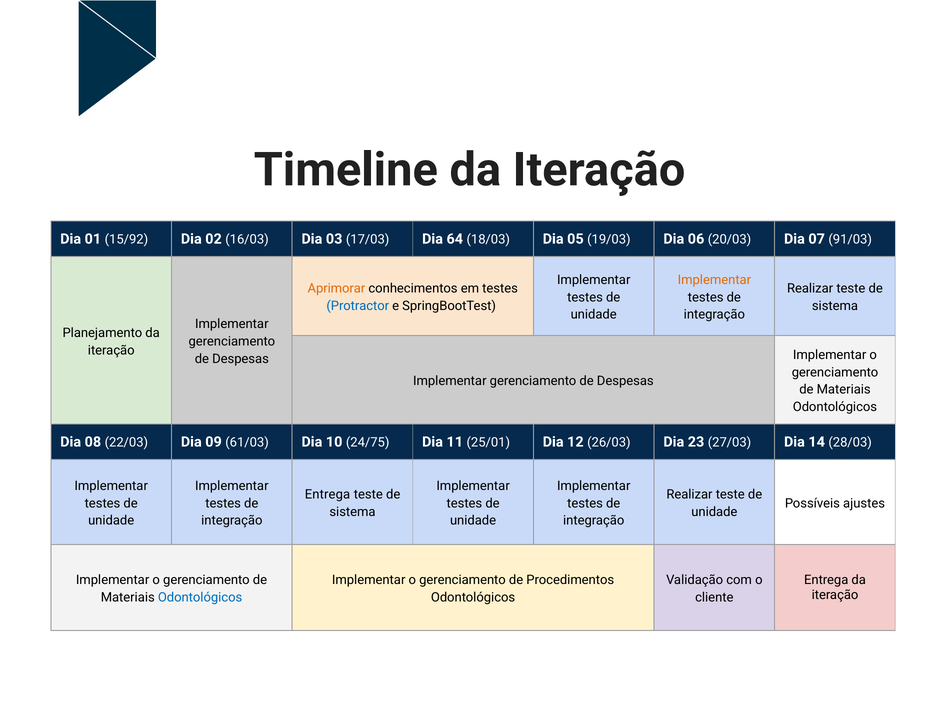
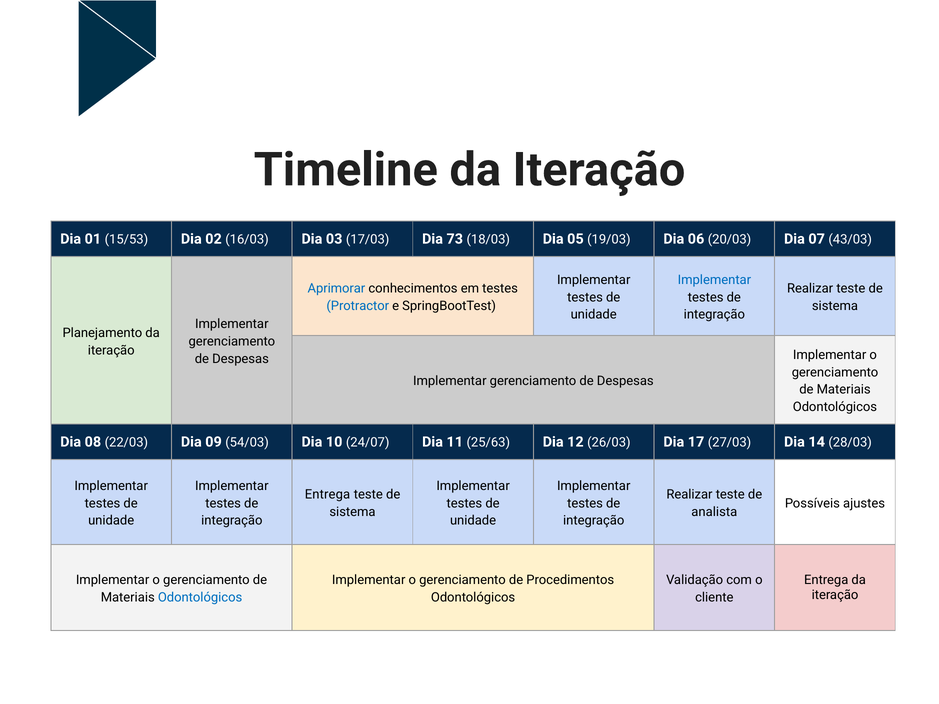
15/92: 15/92 -> 15/53
64: 64 -> 73
91/03: 91/03 -> 43/03
Implementar at (714, 280) colour: orange -> blue
Aprimorar colour: orange -> blue
61/03: 61/03 -> 54/03
24/75: 24/75 -> 24/07
25/01: 25/01 -> 25/63
23: 23 -> 17
unidade at (714, 512): unidade -> analista
